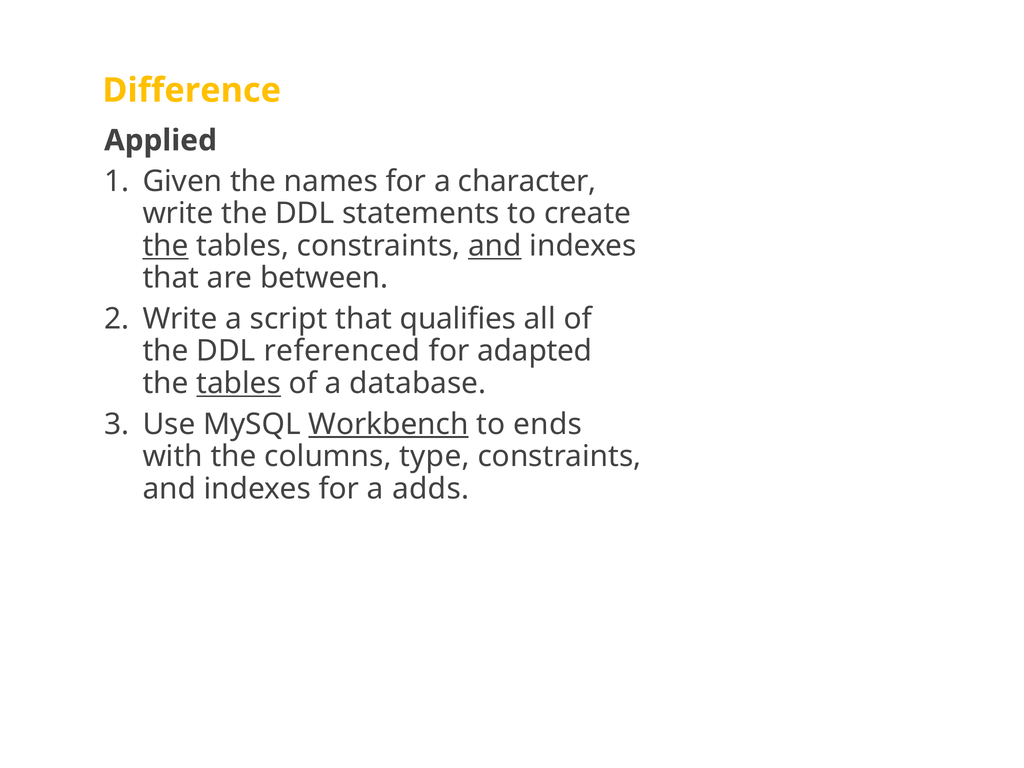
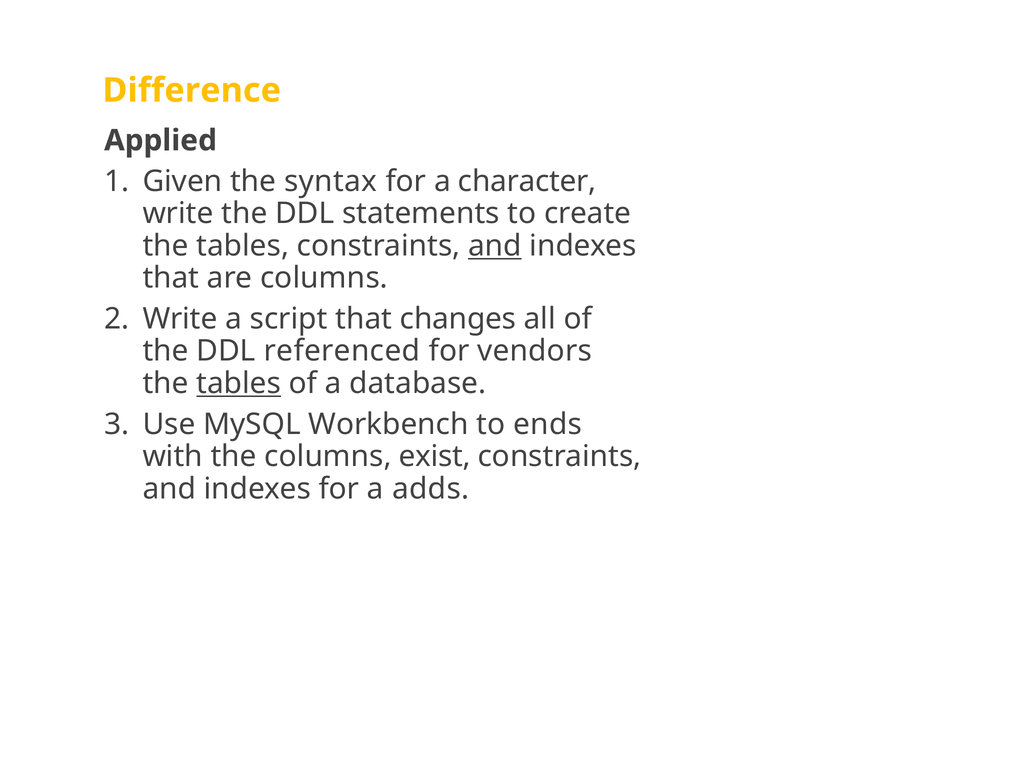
names: names -> syntax
the at (166, 246) underline: present -> none
are between: between -> columns
qualifies: qualifies -> changes
adapted: adapted -> vendors
Workbench underline: present -> none
type: type -> exist
